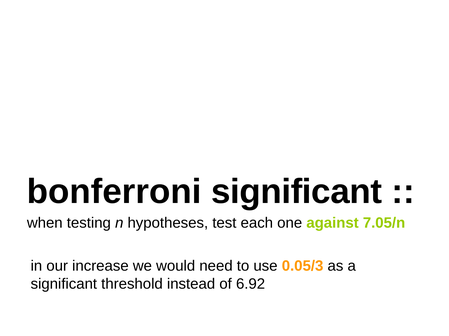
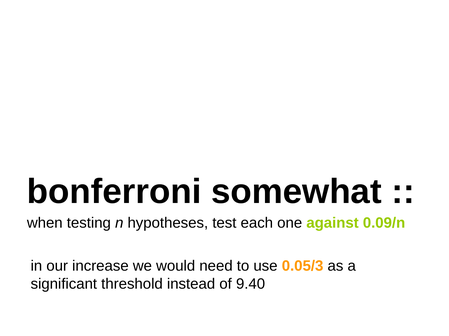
bonferroni significant: significant -> somewhat
7.05/n: 7.05/n -> 0.09/n
6.92: 6.92 -> 9.40
